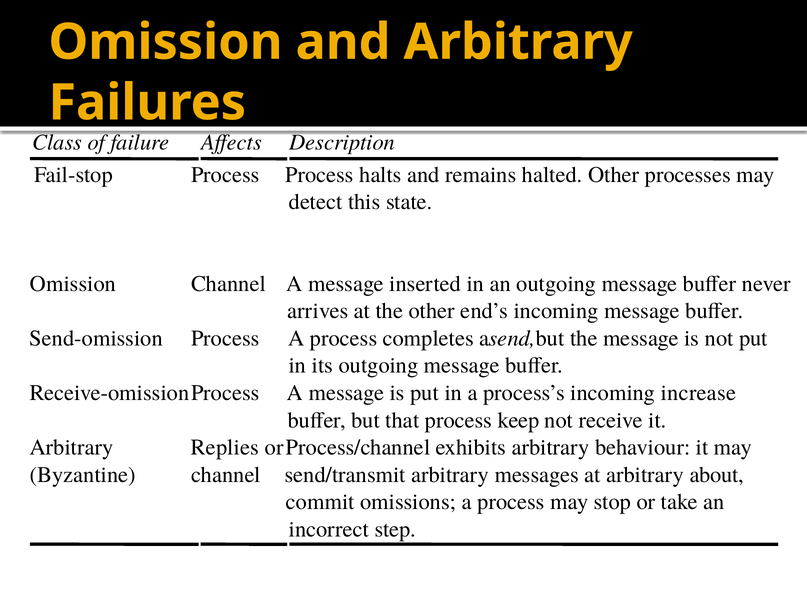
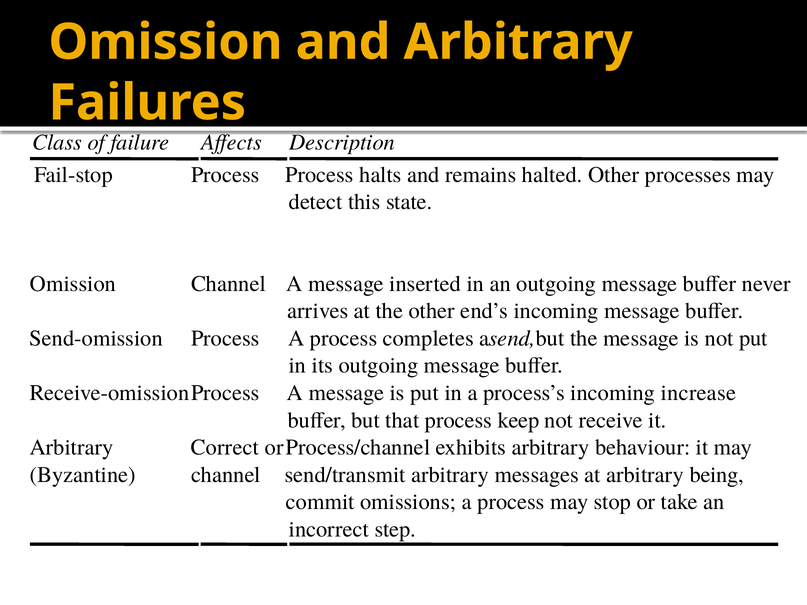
Replies: Replies -> Correct
about: about -> being
